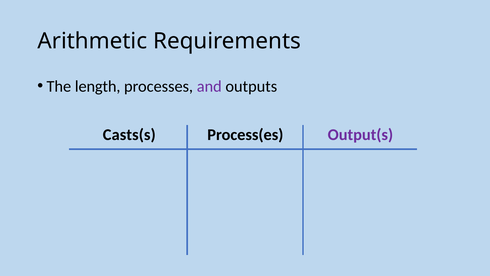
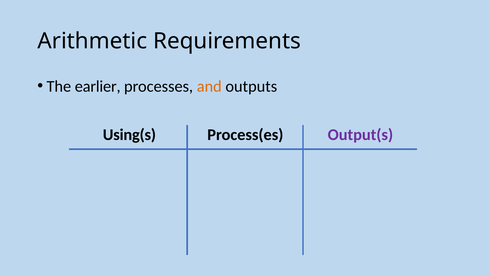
length: length -> earlier
and colour: purple -> orange
Casts(s: Casts(s -> Using(s
